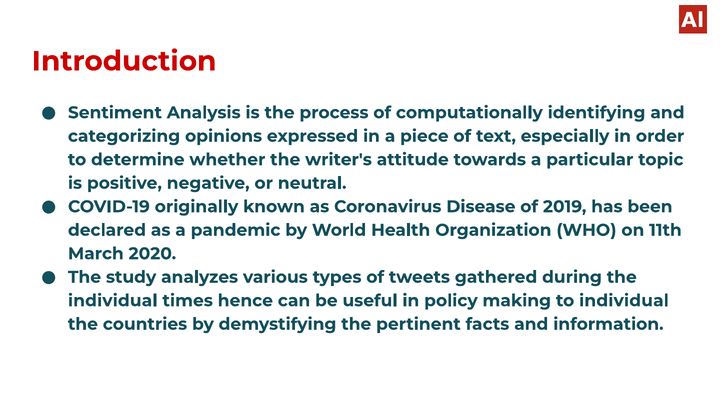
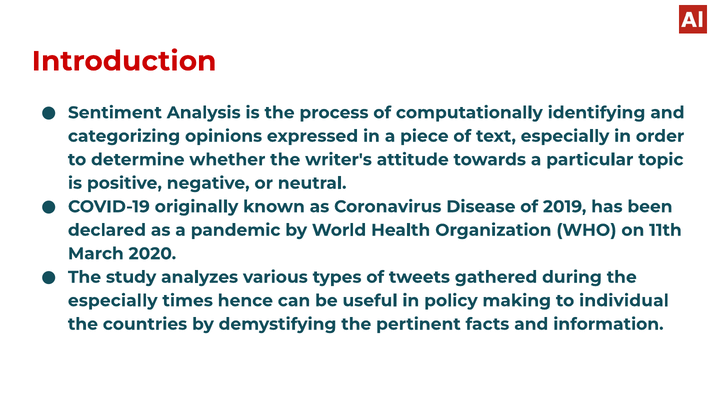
individual at (113, 301): individual -> especially
